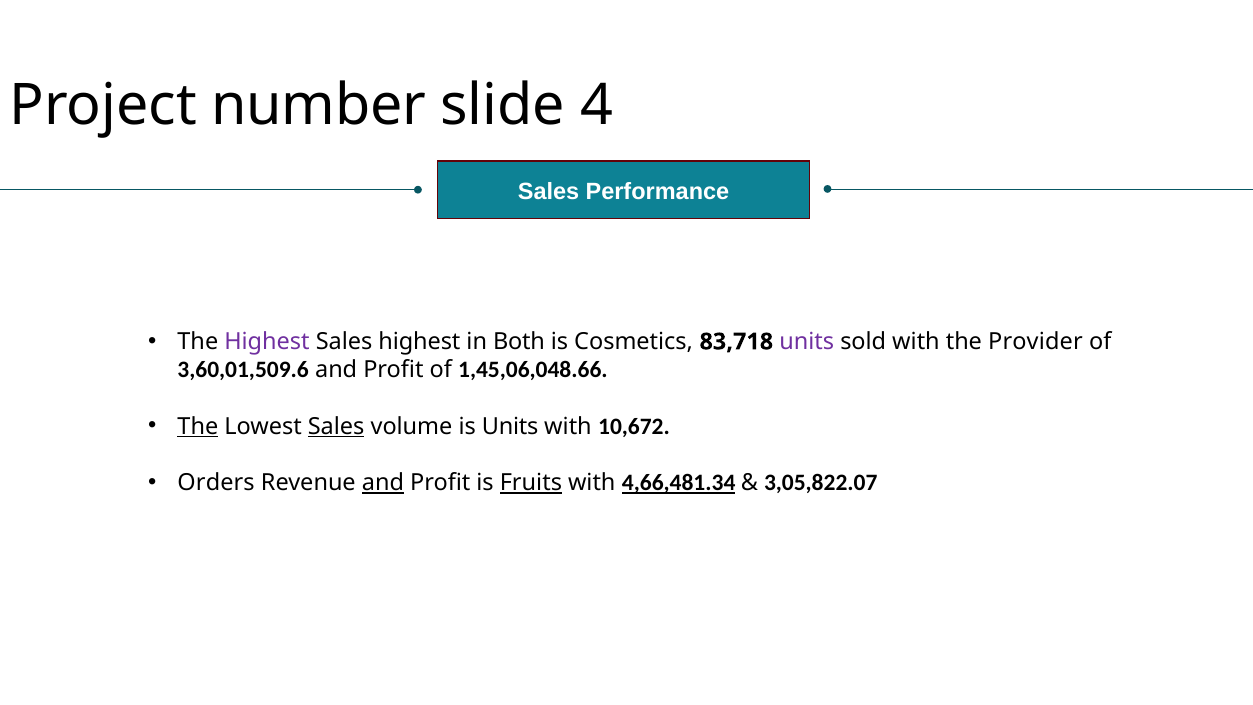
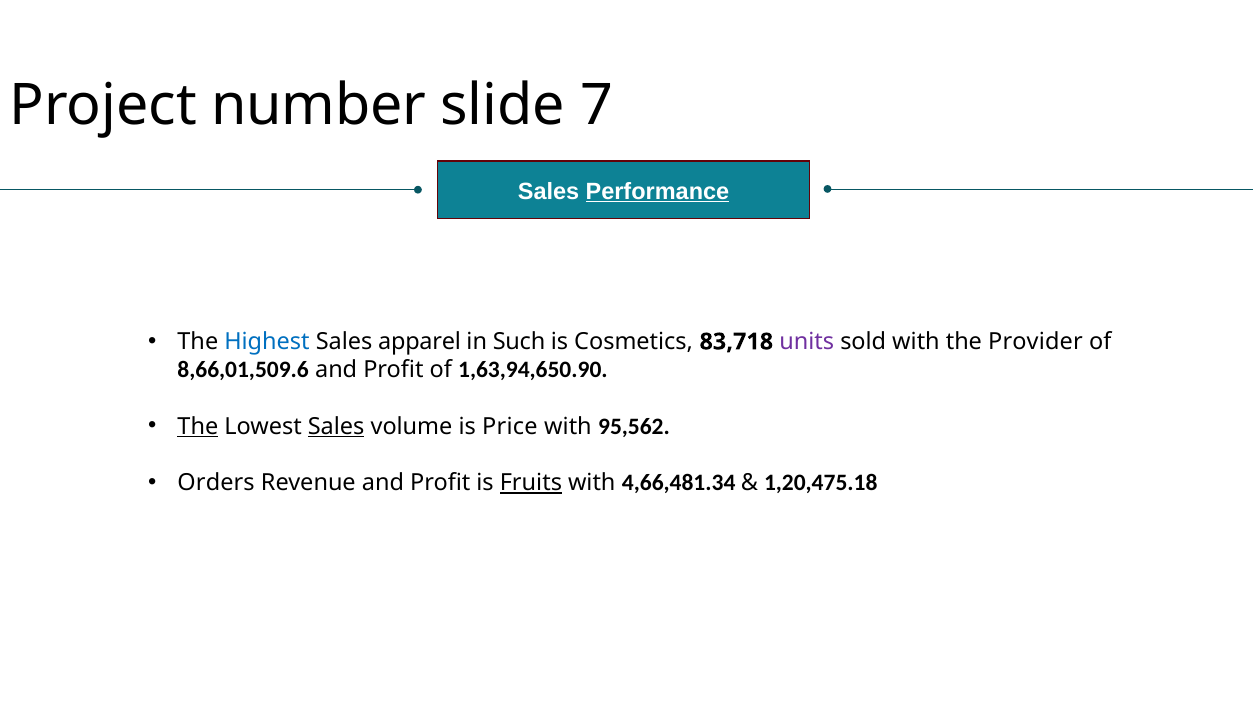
4: 4 -> 7
Performance underline: none -> present
Highest at (267, 342) colour: purple -> blue
Sales highest: highest -> apparel
Both: Both -> Such
3,60,01,509.6: 3,60,01,509.6 -> 8,66,01,509.6
1,45,06,048.66: 1,45,06,048.66 -> 1,63,94,650.90
is Units: Units -> Price
10,672: 10,672 -> 95,562
and at (383, 483) underline: present -> none
4,66,481.34 underline: present -> none
3,05,822.07: 3,05,822.07 -> 1,20,475.18
